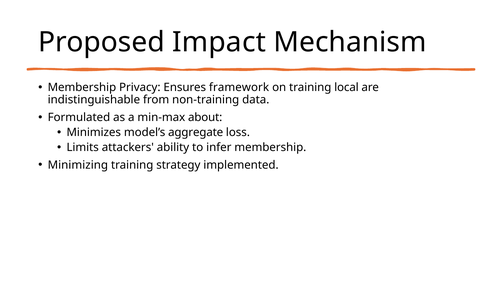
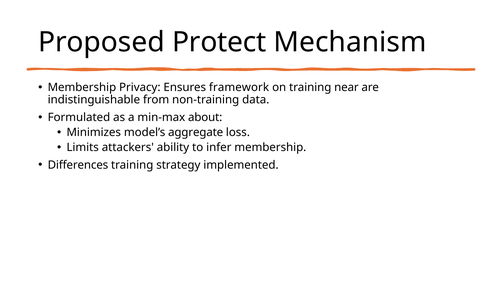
Impact: Impact -> Protect
local: local -> near
Minimizing: Minimizing -> Differences
